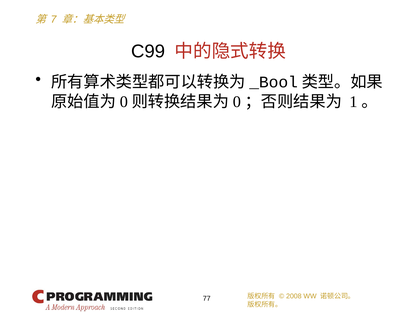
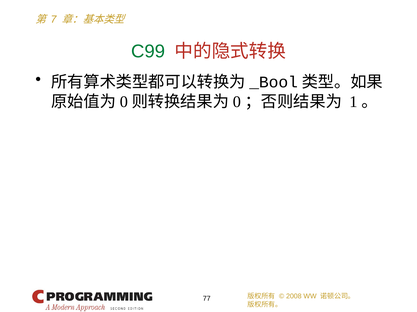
C99 colour: black -> green
